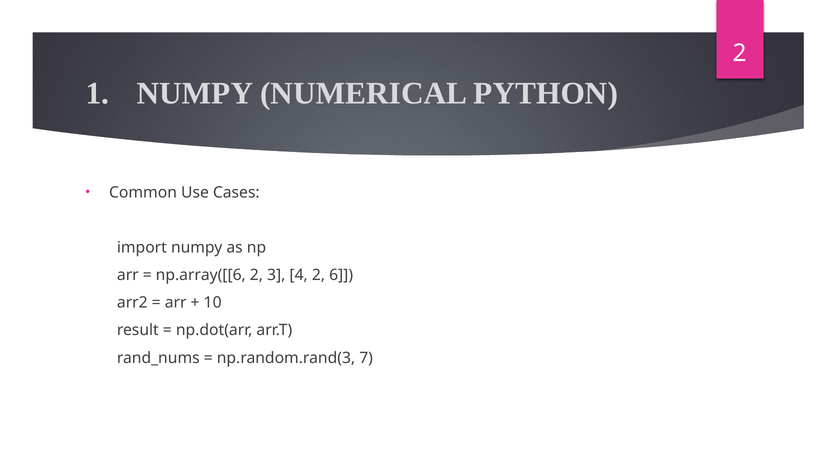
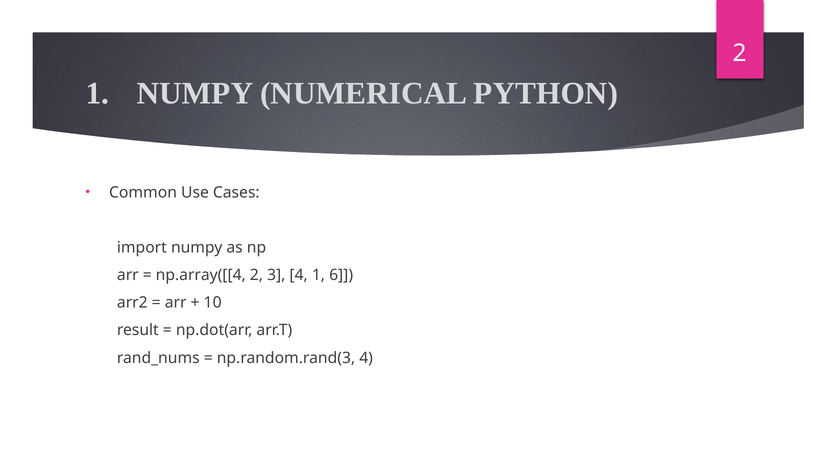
np.array([[6: np.array([[6 -> np.array([[4
4 2: 2 -> 1
np.random.rand(3 7: 7 -> 4
